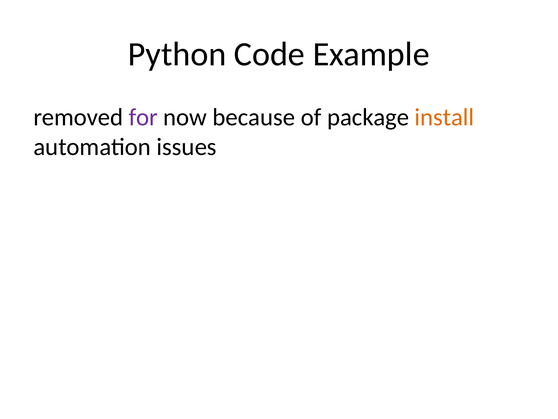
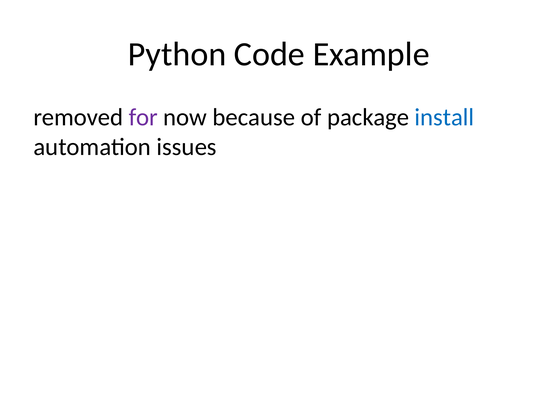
install colour: orange -> blue
